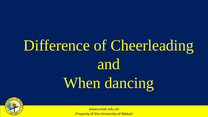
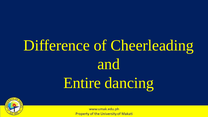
When: When -> Entire
